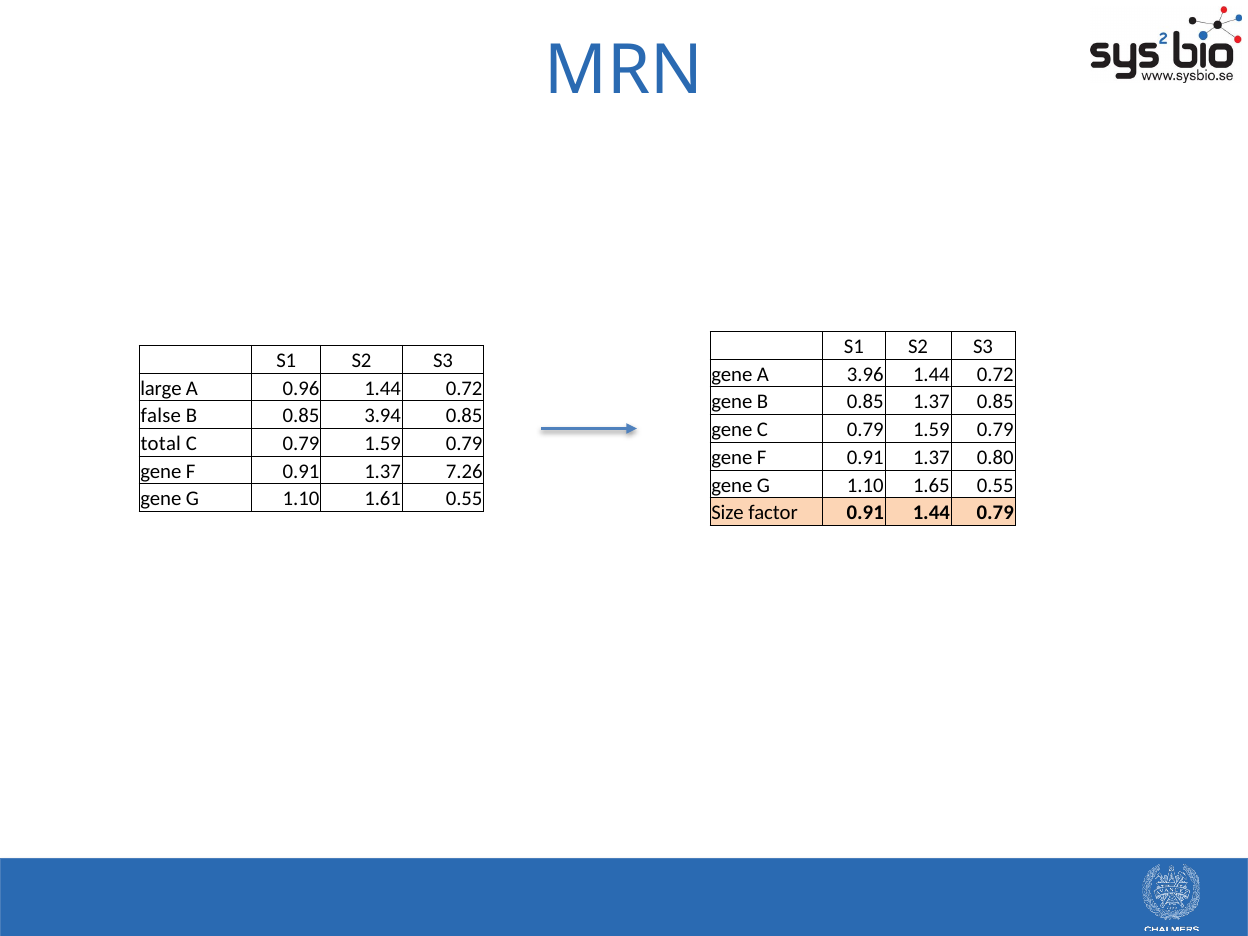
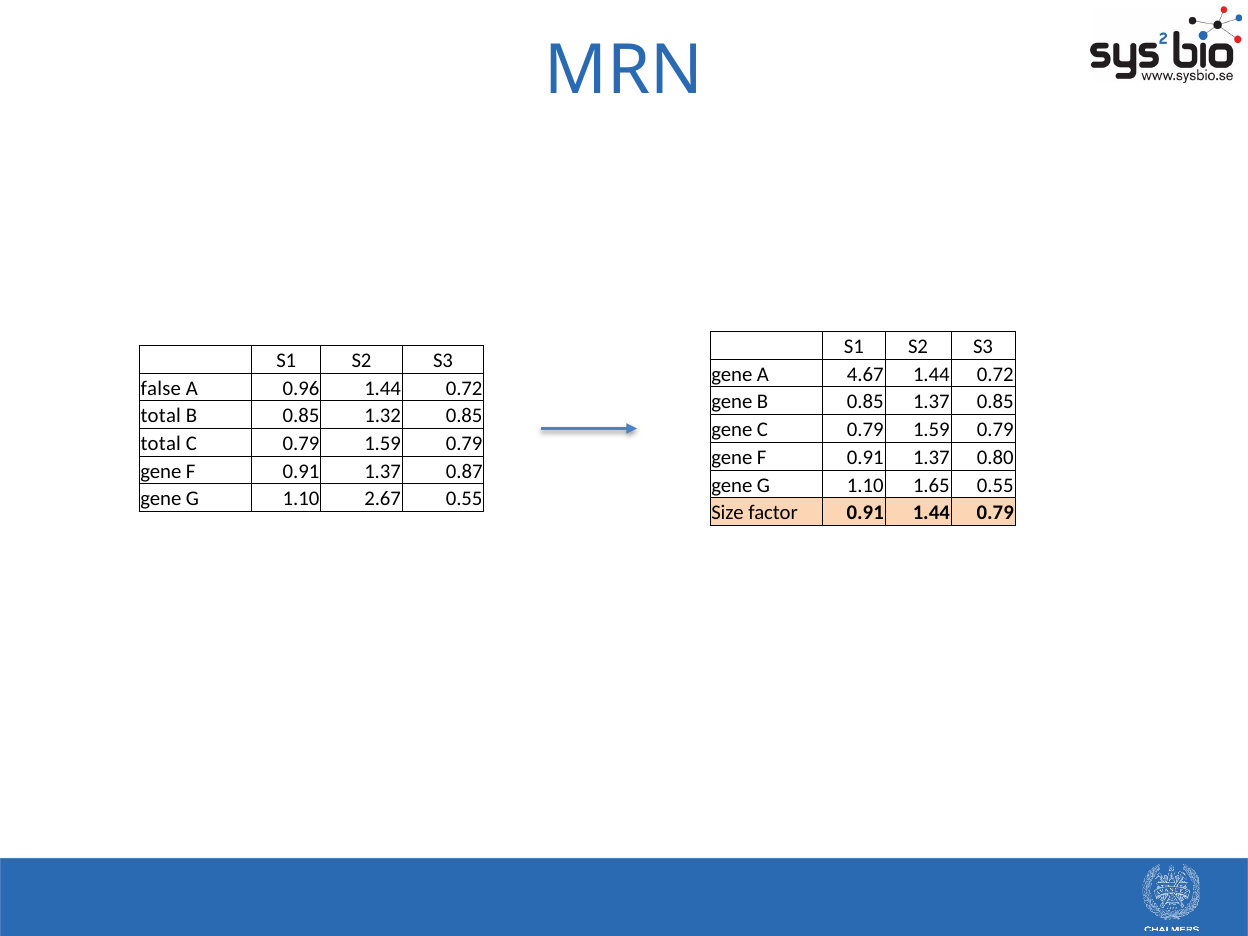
3.96: 3.96 -> 4.67
large: large -> false
false at (161, 416): false -> total
3.94: 3.94 -> 1.32
7.26: 7.26 -> 0.87
1.61: 1.61 -> 2.67
